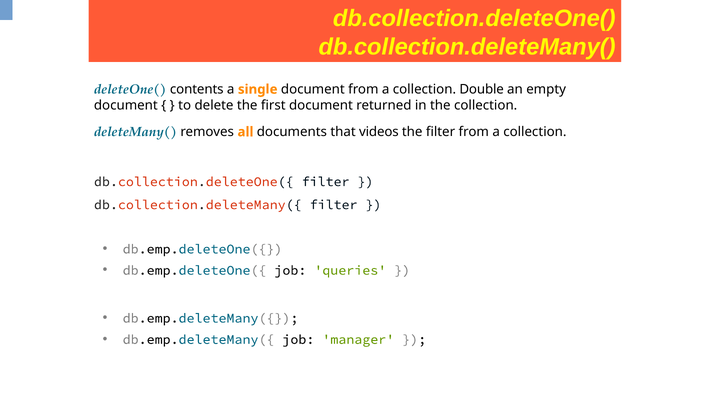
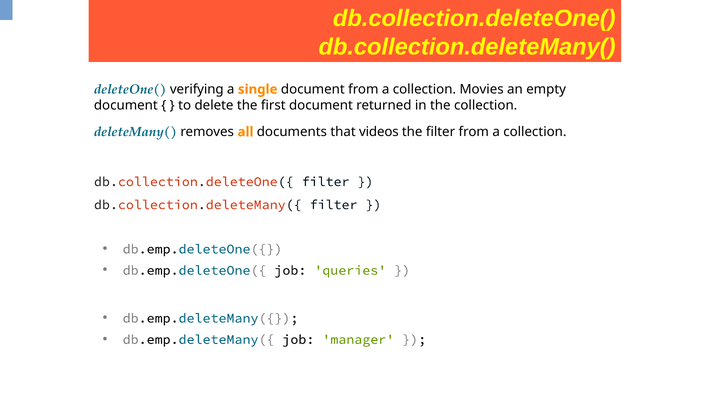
contents: contents -> verifying
Double: Double -> Movies
